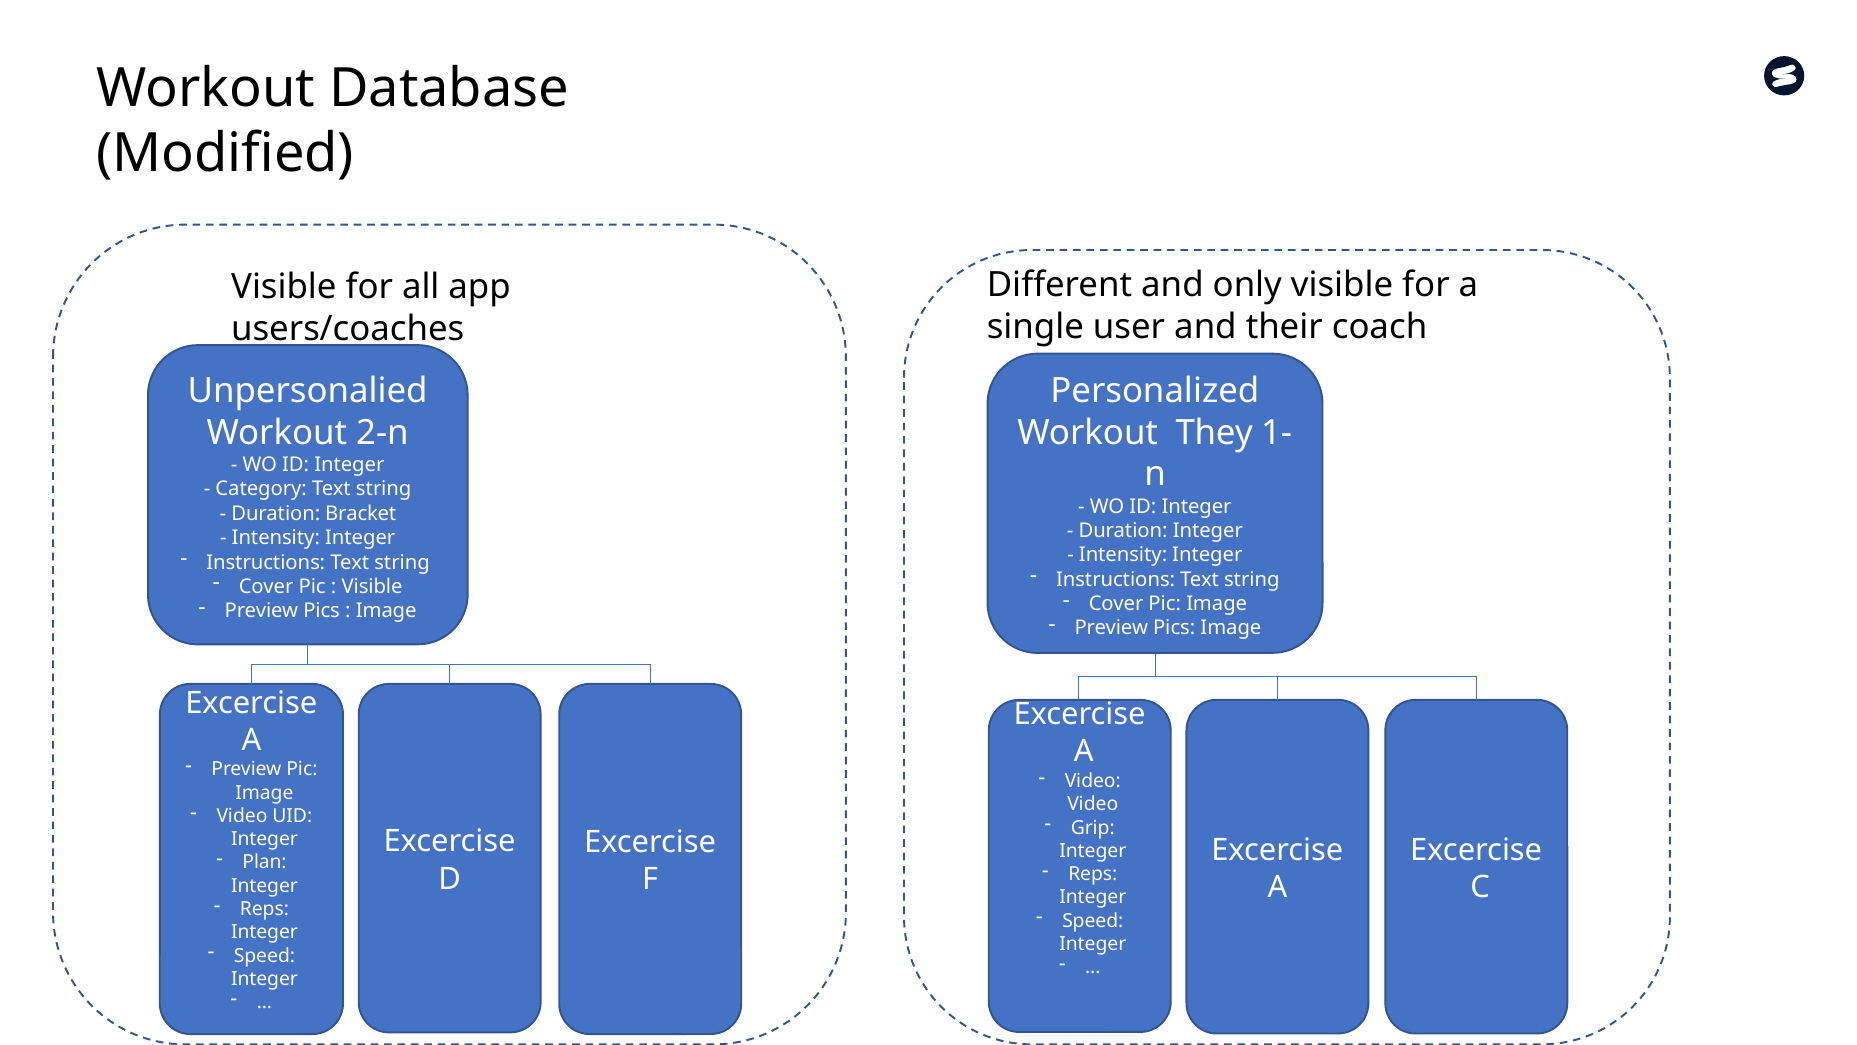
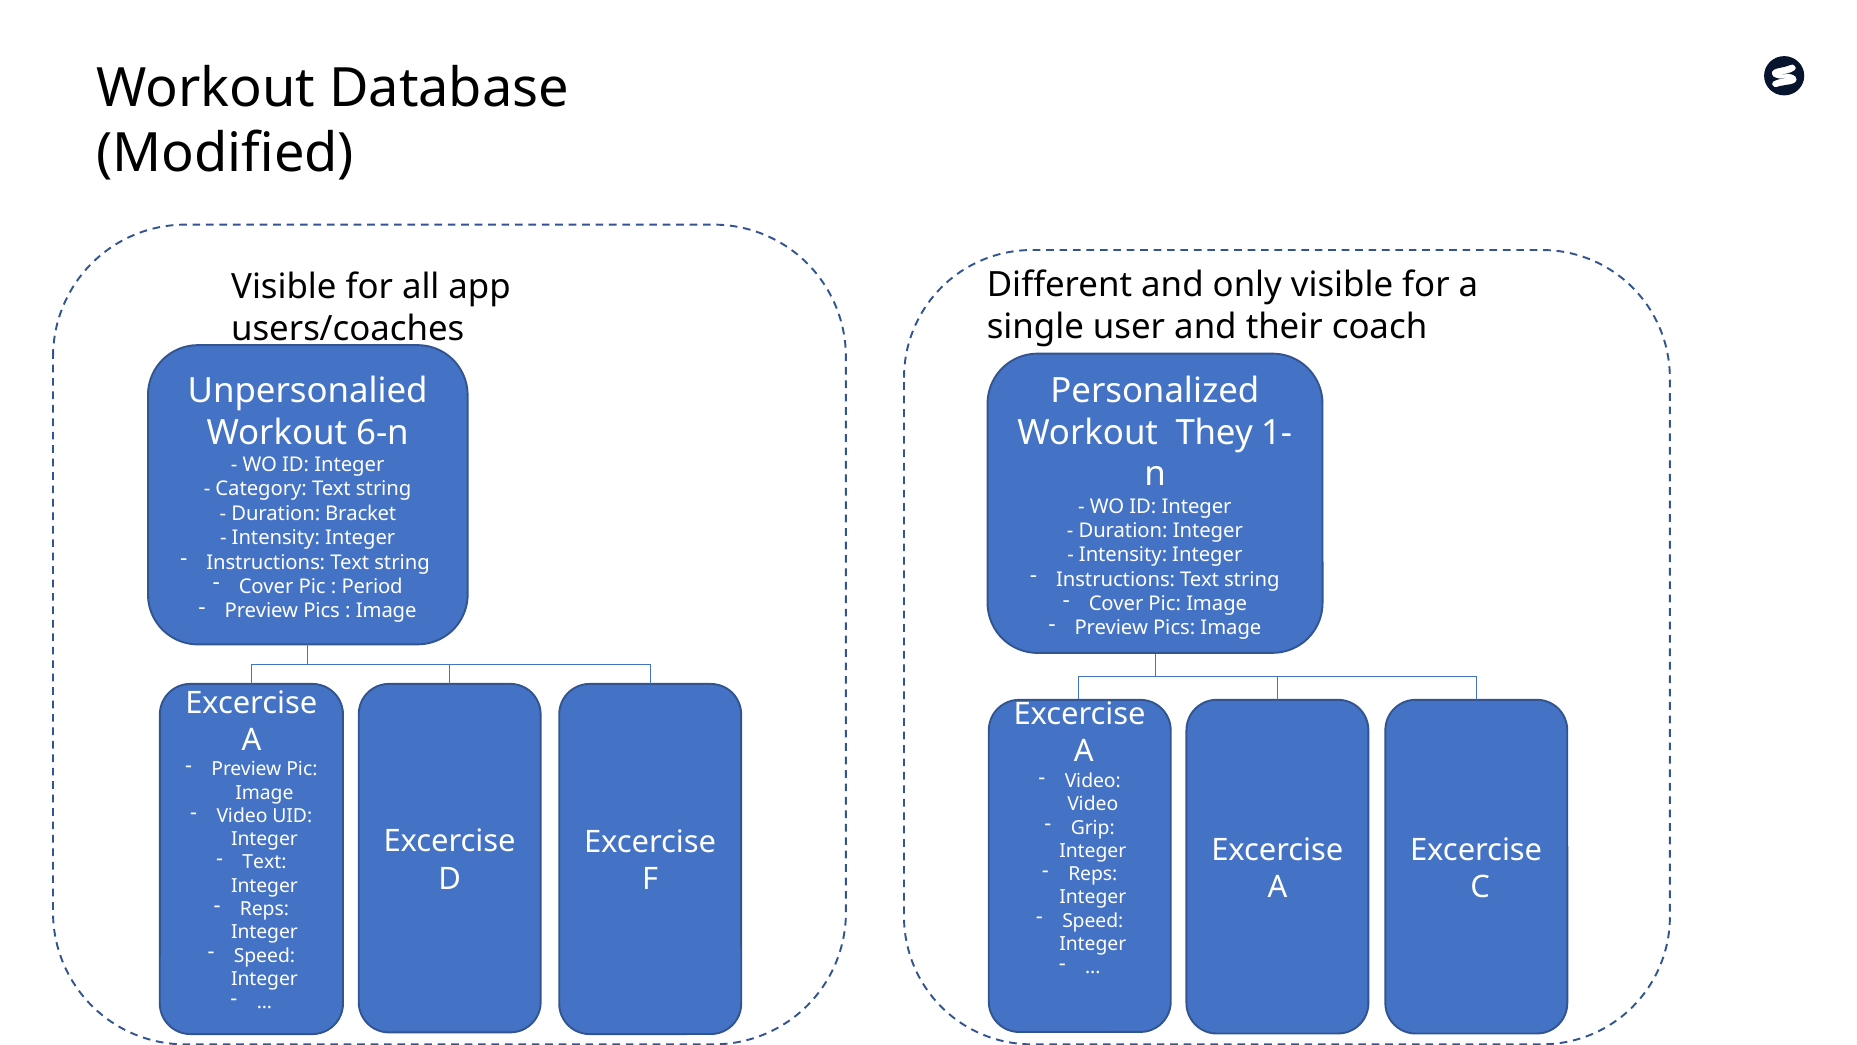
2-n: 2-n -> 6-n
Visible at (372, 586): Visible -> Period
Plan at (265, 862): Plan -> Text
